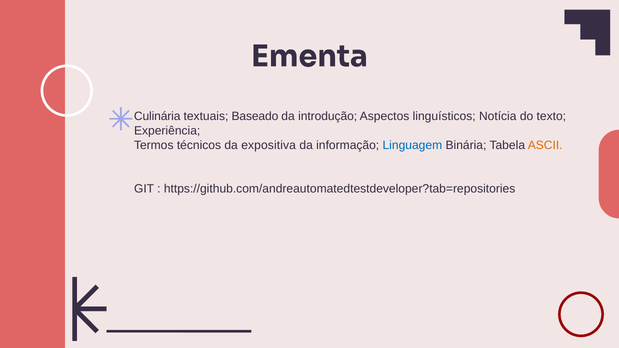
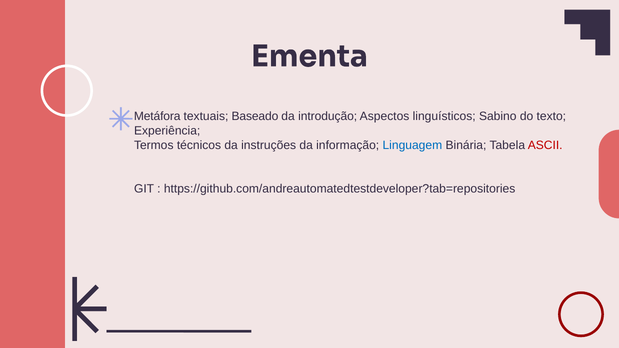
Culinária: Culinária -> Metáfora
Notícia: Notícia -> Sabino
expositiva: expositiva -> instruções
ASCII colour: orange -> red
